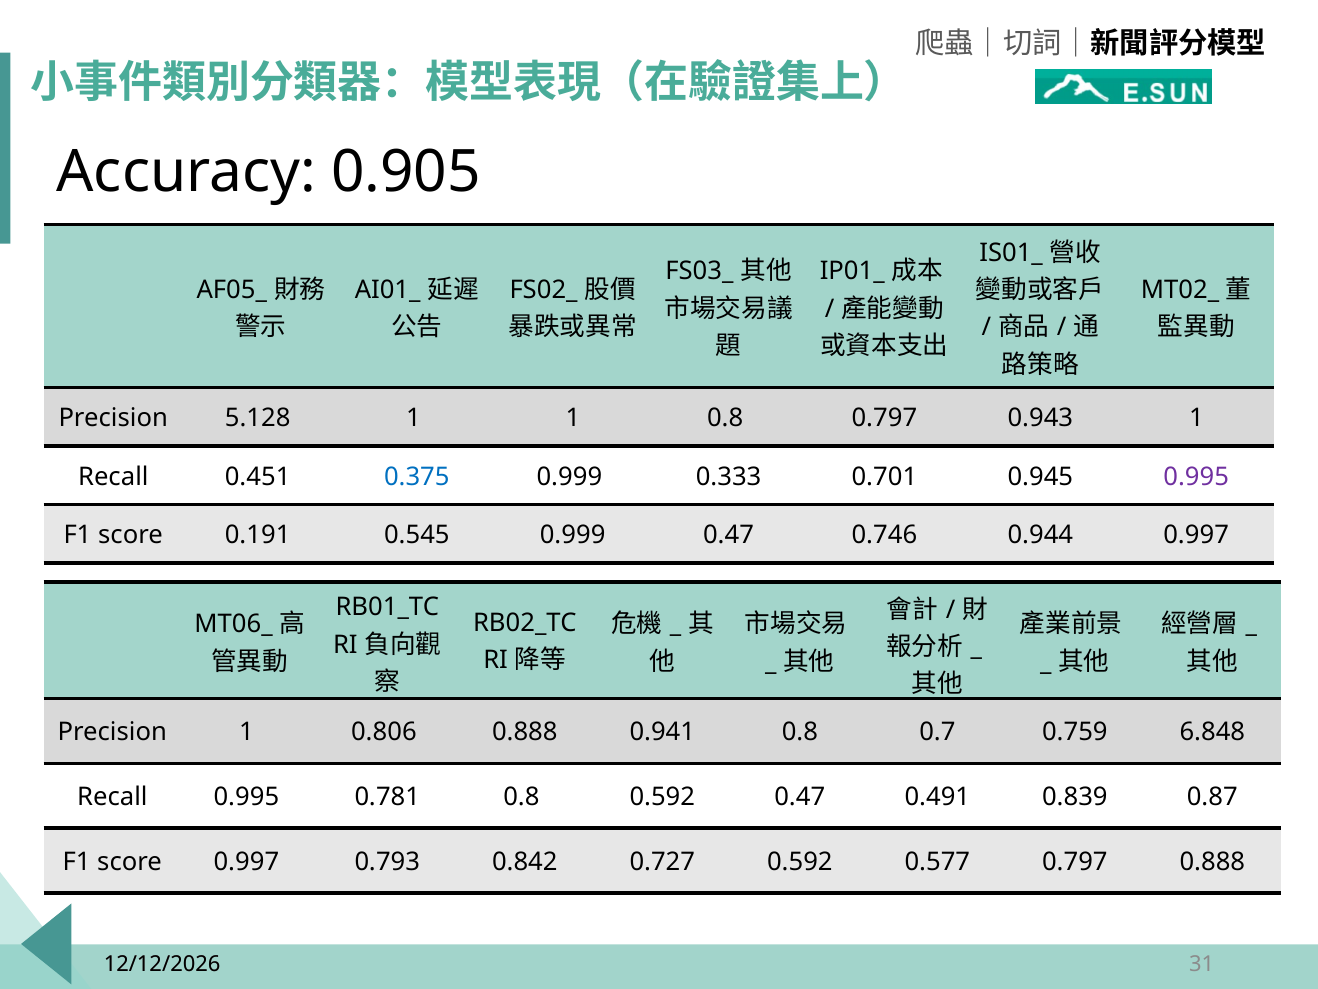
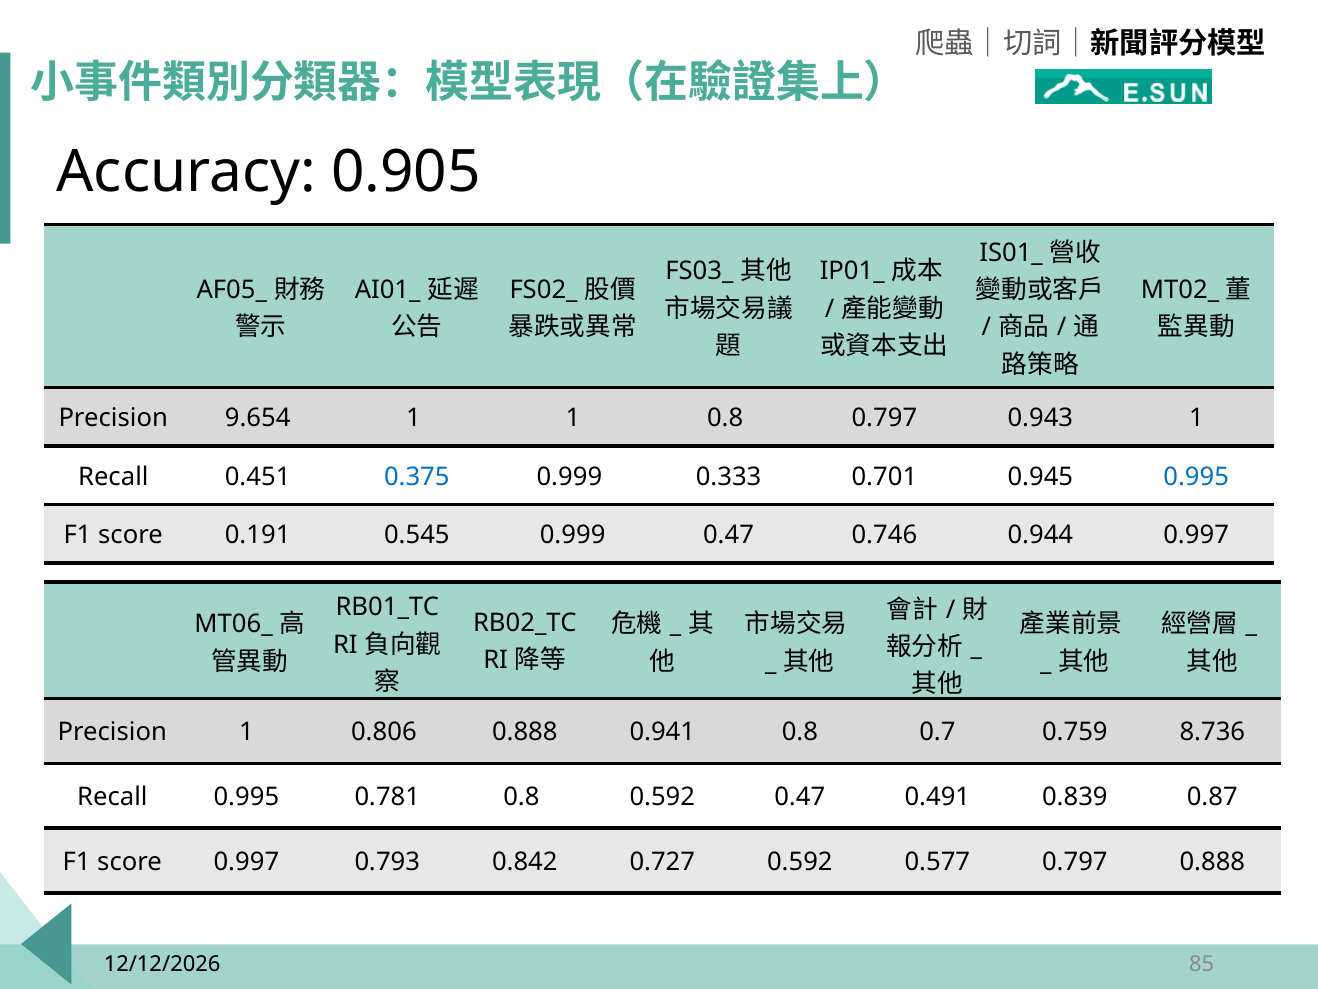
5.128: 5.128 -> 9.654
0.995 at (1196, 476) colour: purple -> blue
6.848: 6.848 -> 8.736
31: 31 -> 85
